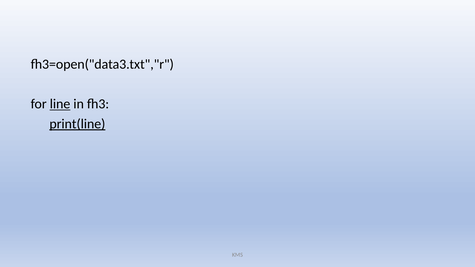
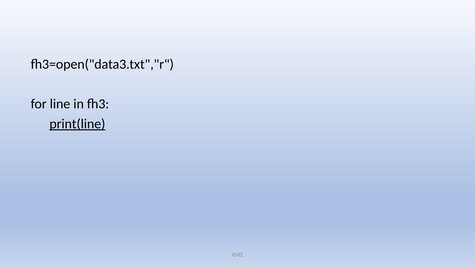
line underline: present -> none
